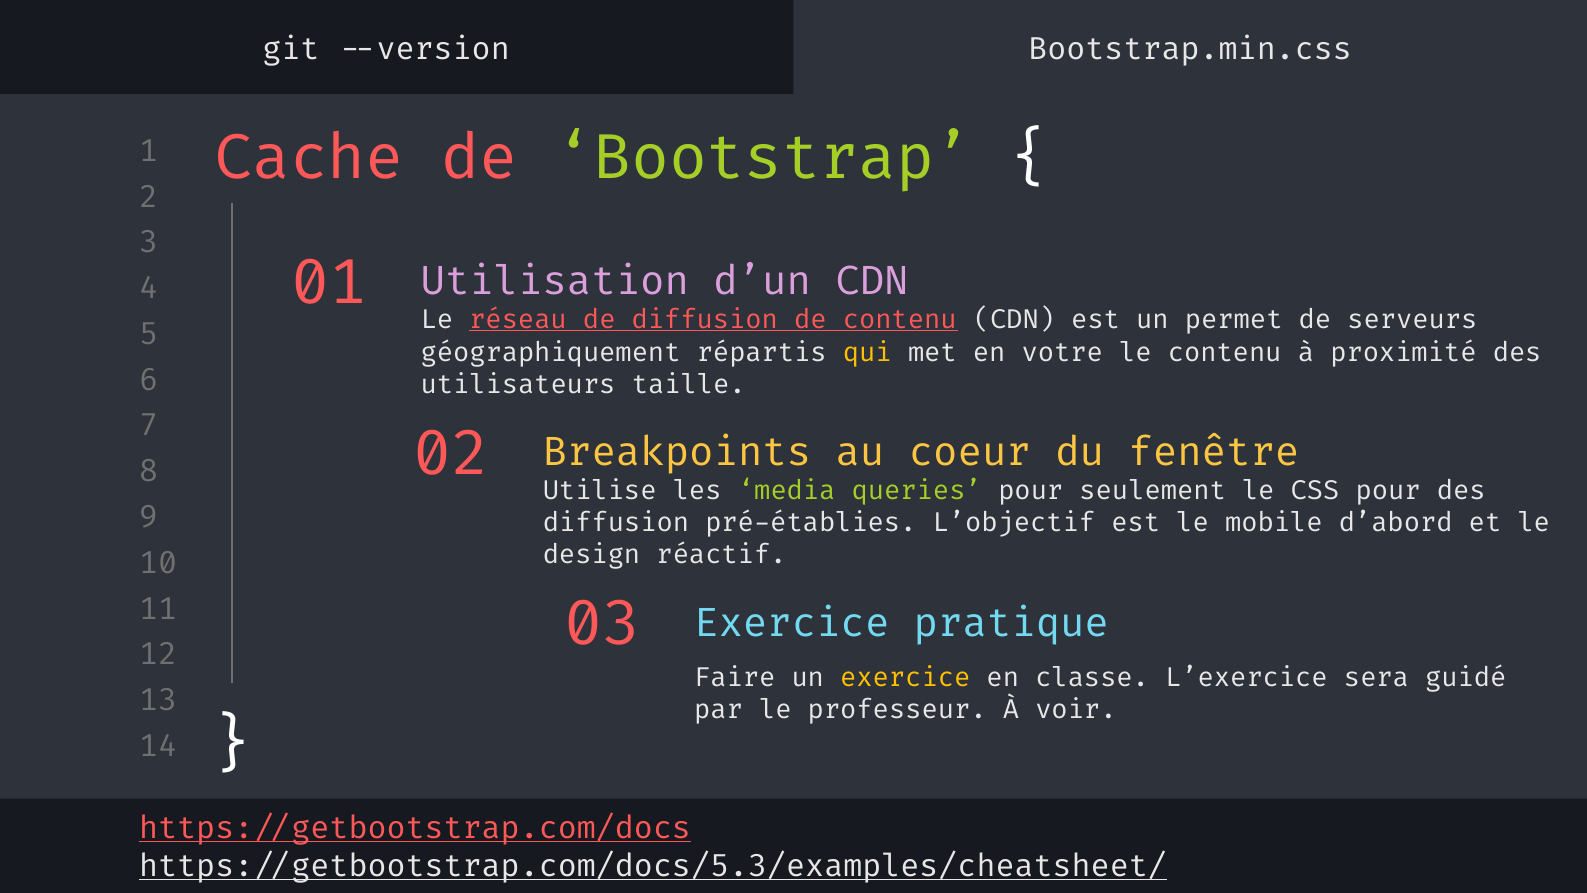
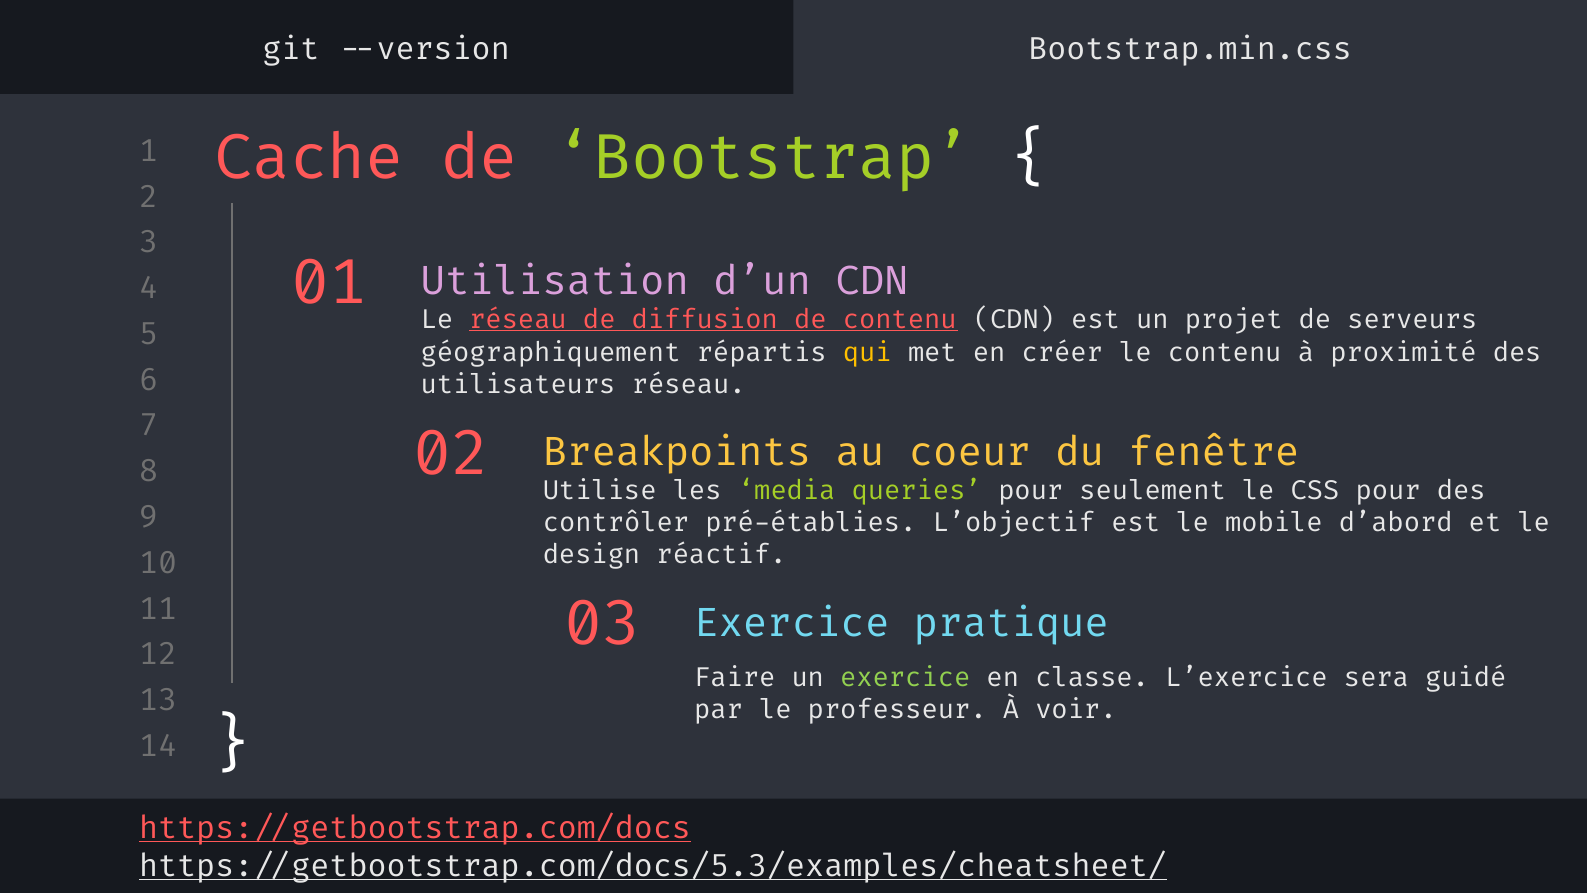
permet: permet -> projet
votre: votre -> créer
utilisateurs taille: taille -> réseau
diffusion at (616, 522): diffusion -> contrôler
exercice at (905, 678) colour: yellow -> light green
